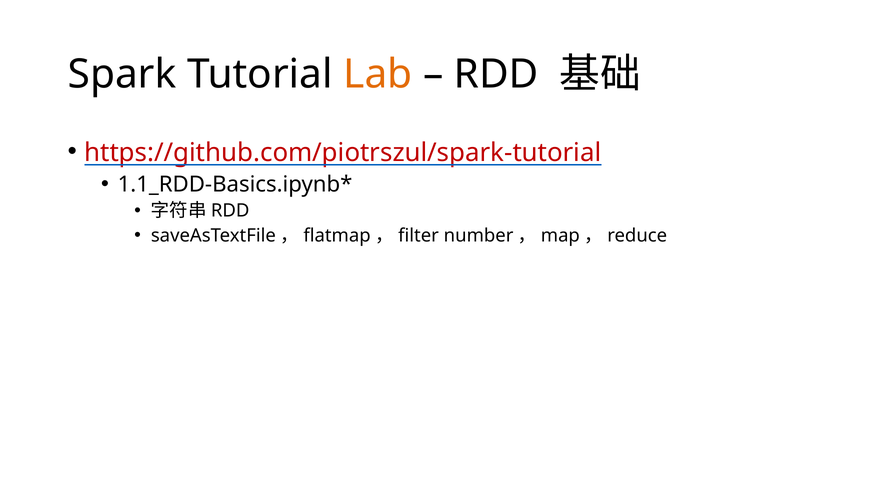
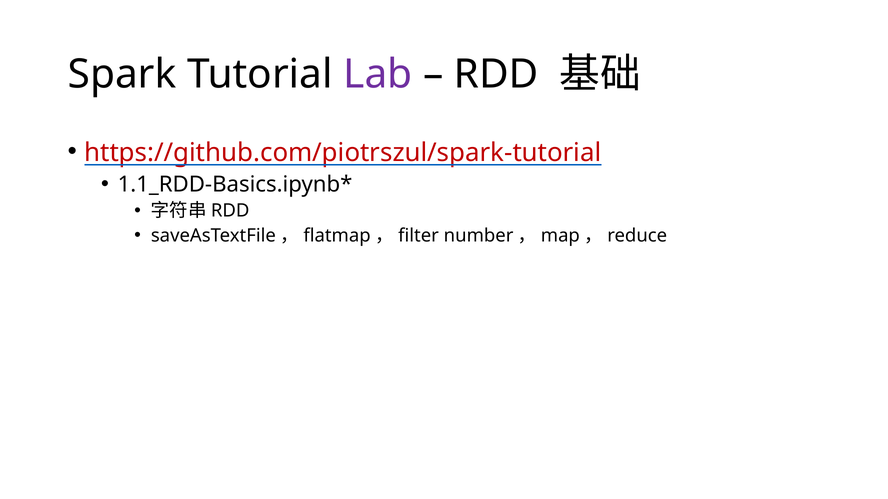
Lab colour: orange -> purple
